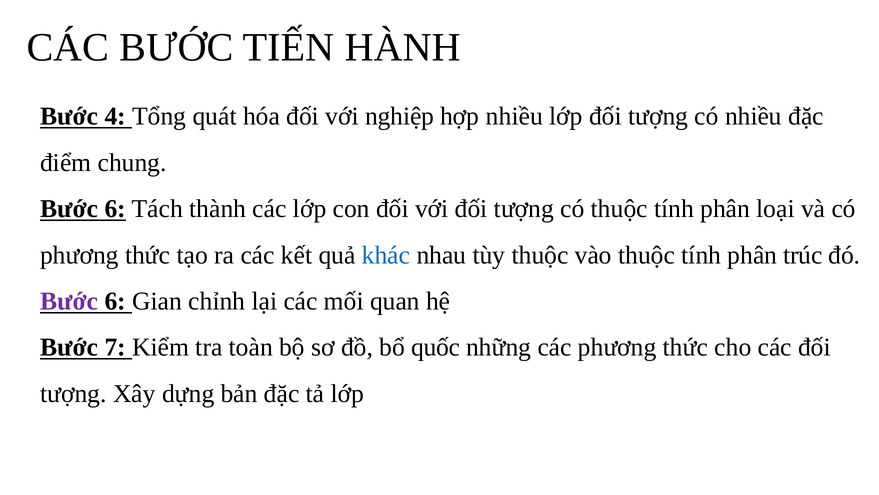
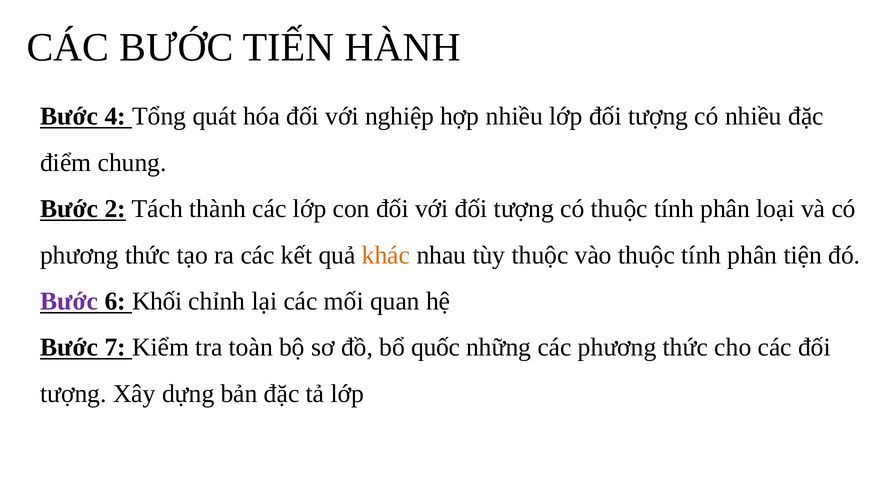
6 at (115, 209): 6 -> 2
khác colour: blue -> orange
trúc: trúc -> tiện
Gian: Gian -> Khối
